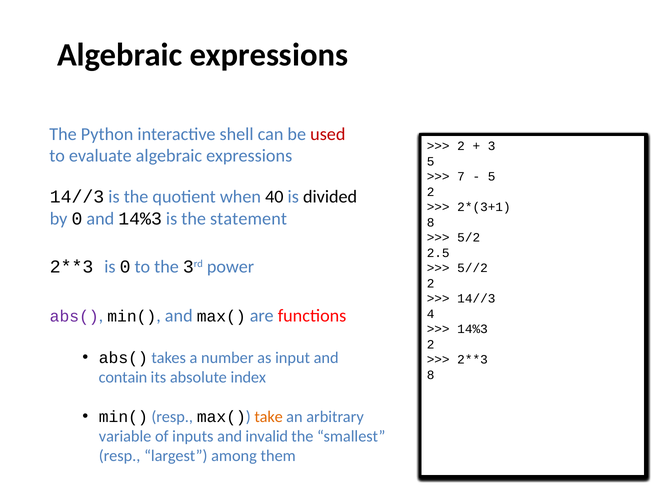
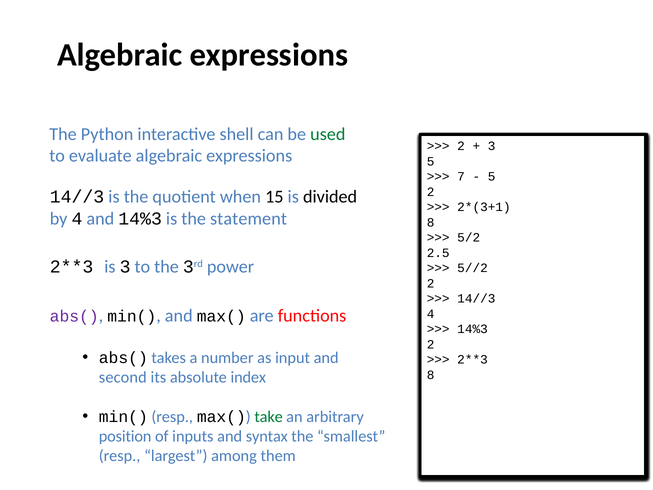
used colour: red -> green
when 40: 40 -> 15
by 0: 0 -> 4
is 0: 0 -> 3
contain: contain -> second
take colour: orange -> green
variable: variable -> position
invalid: invalid -> syntax
